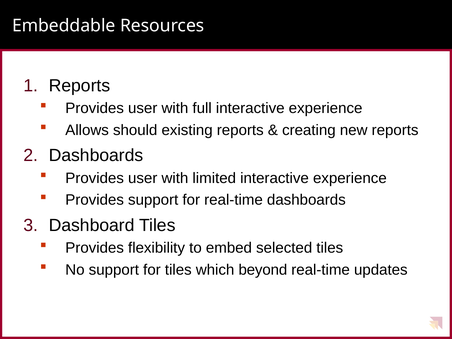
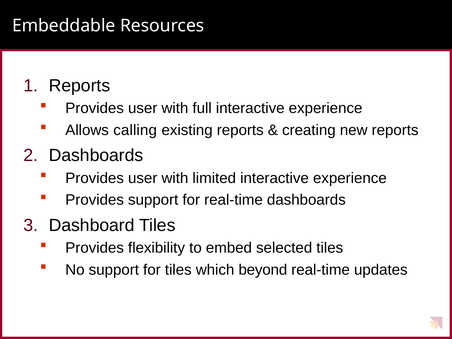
should: should -> calling
